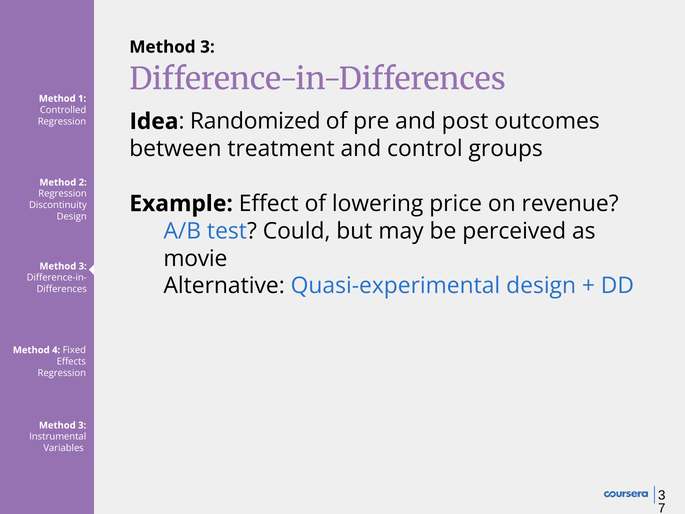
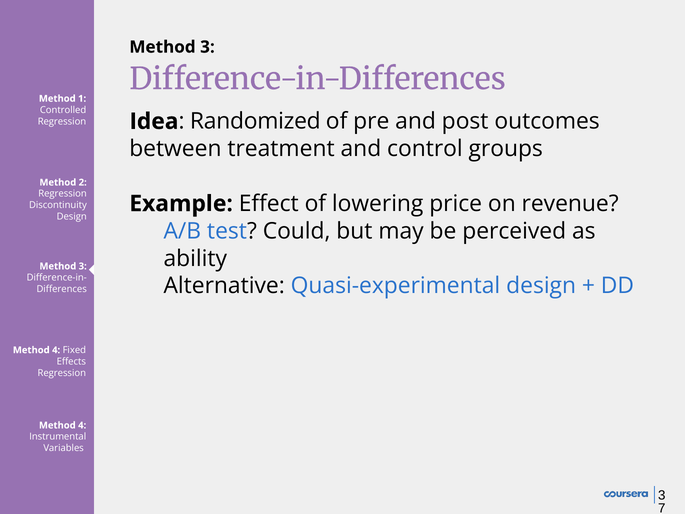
movie: movie -> ability
3 at (82, 425): 3 -> 4
